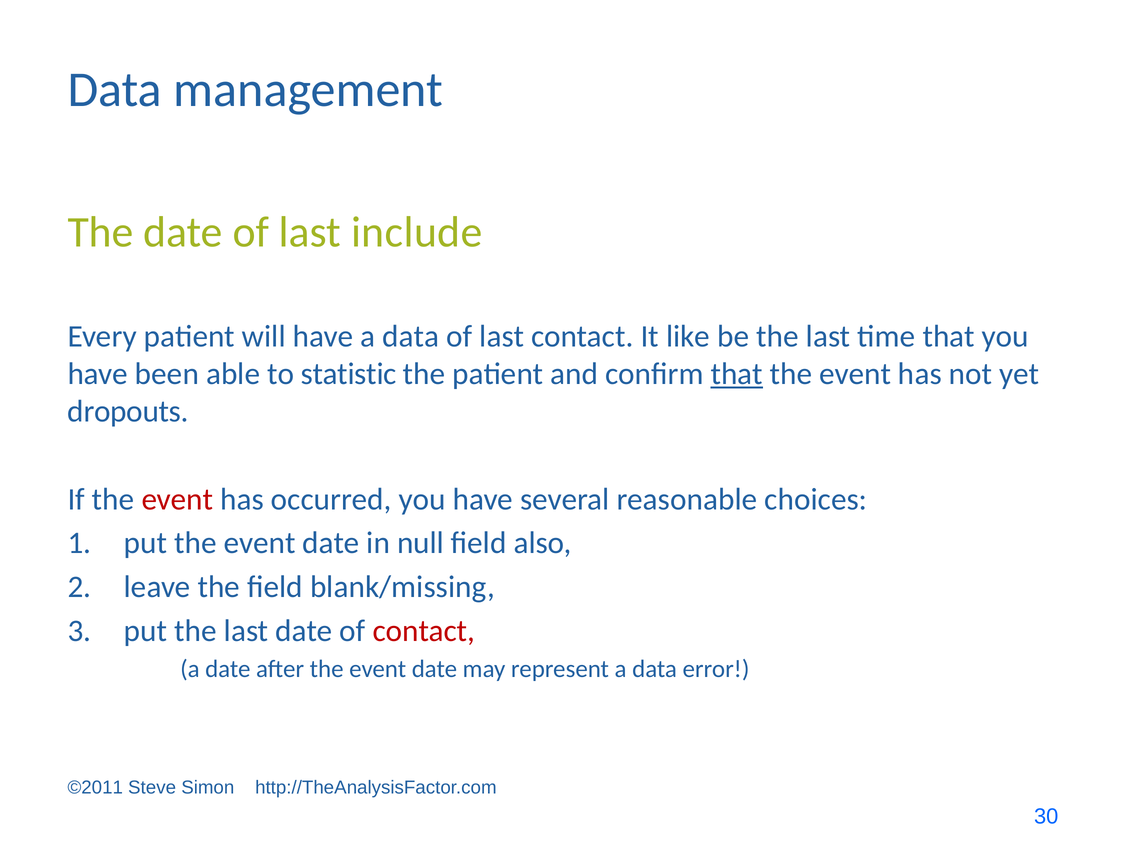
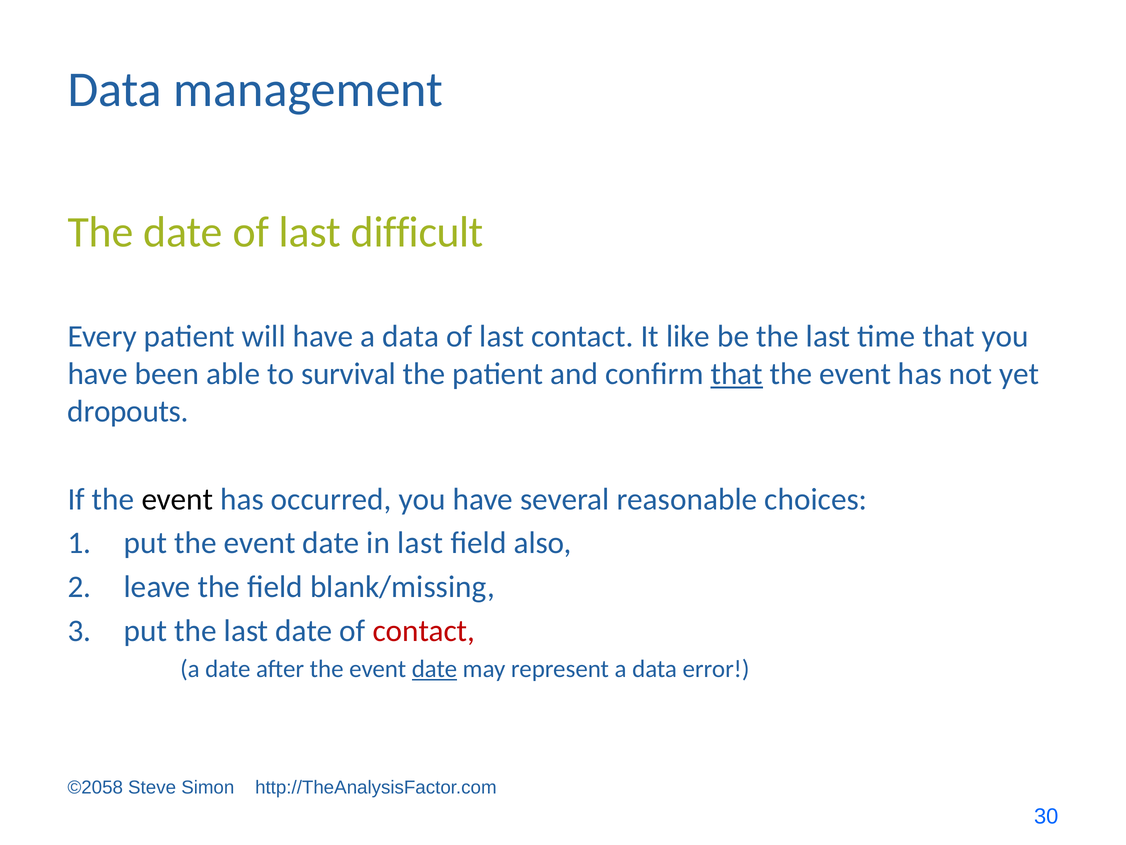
include: include -> difficult
statistic: statistic -> survival
event at (177, 499) colour: red -> black
in null: null -> last
date at (434, 669) underline: none -> present
©2011: ©2011 -> ©2058
